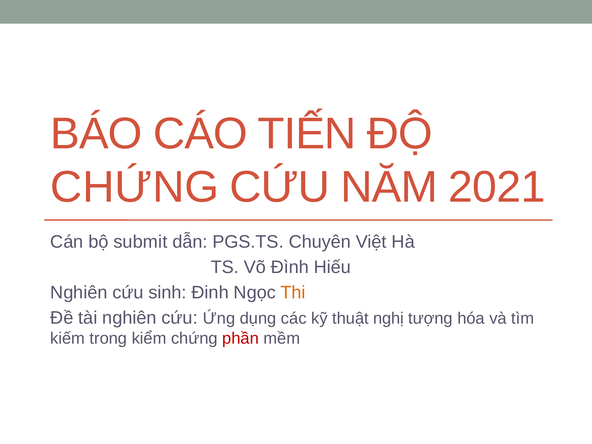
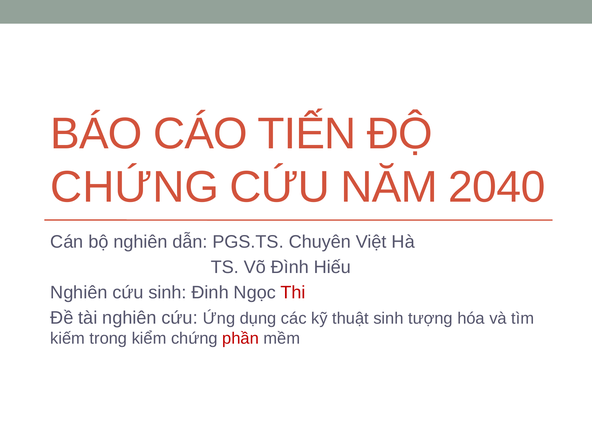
2021: 2021 -> 2040
bộ submit: submit -> nghiên
Thi colour: orange -> red
thuật nghị: nghị -> sinh
